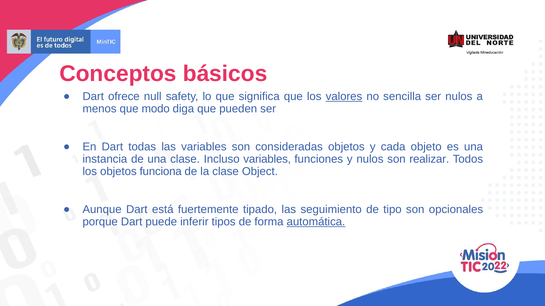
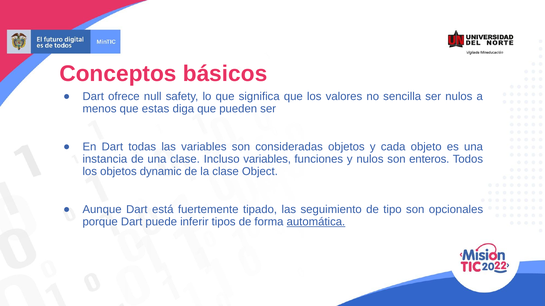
valores underline: present -> none
modo: modo -> estas
realizar: realizar -> enteros
funciona: funciona -> dynamic
